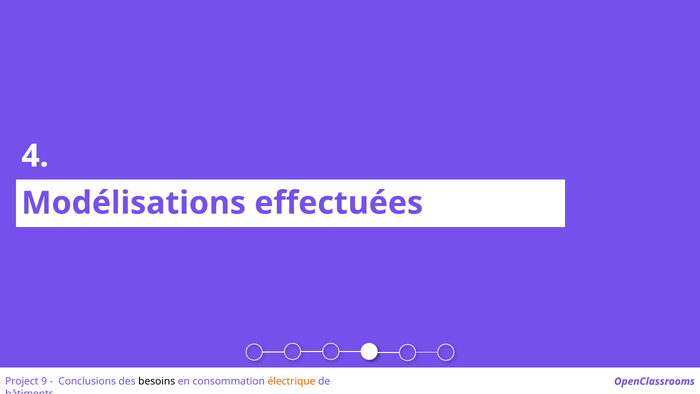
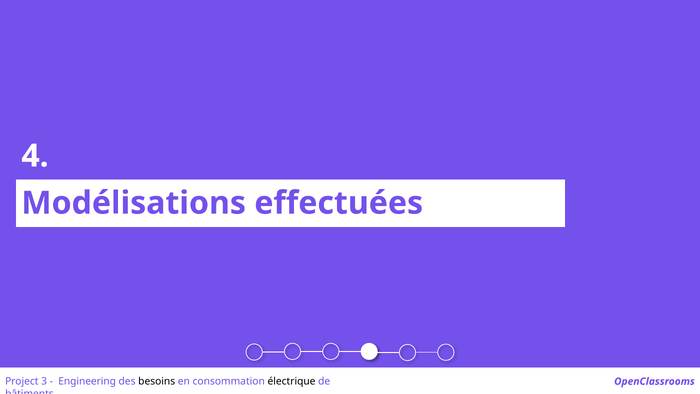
9: 9 -> 3
Conclusions: Conclusions -> Engineering
électrique colour: orange -> black
